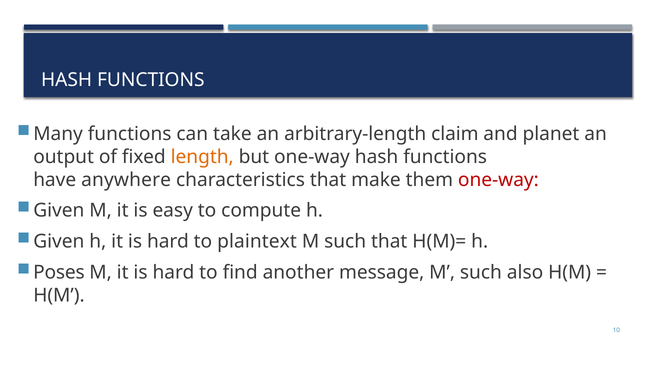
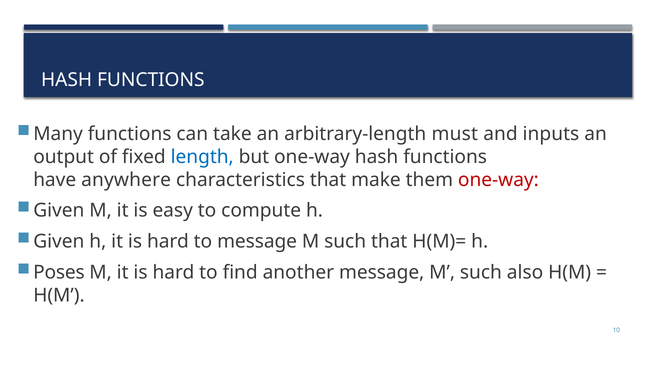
claim: claim -> must
planet: planet -> inputs
length colour: orange -> blue
to plaintext: plaintext -> message
